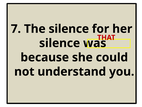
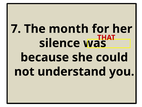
The silence: silence -> month
